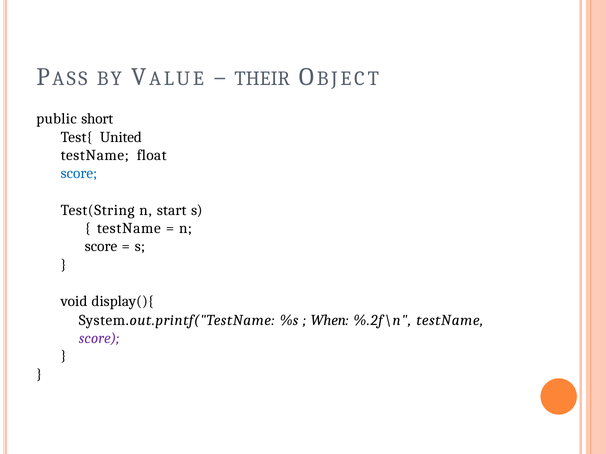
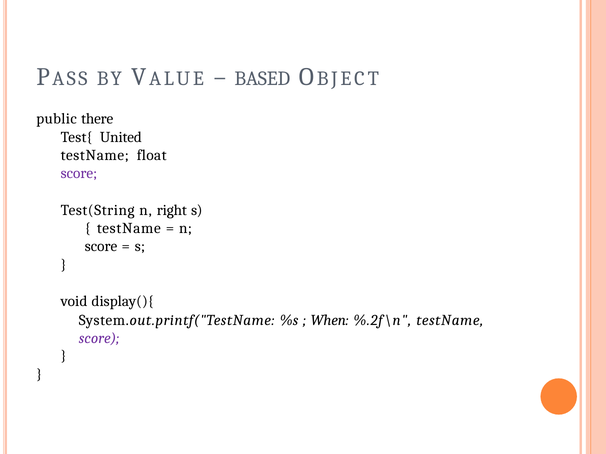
THEIR: THEIR -> BASED
short: short -> there
score at (79, 174) colour: blue -> purple
start: start -> right
